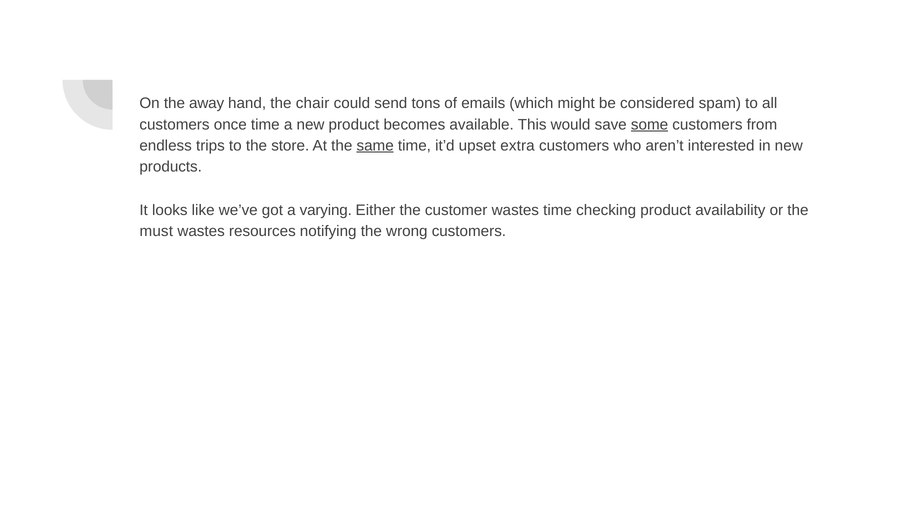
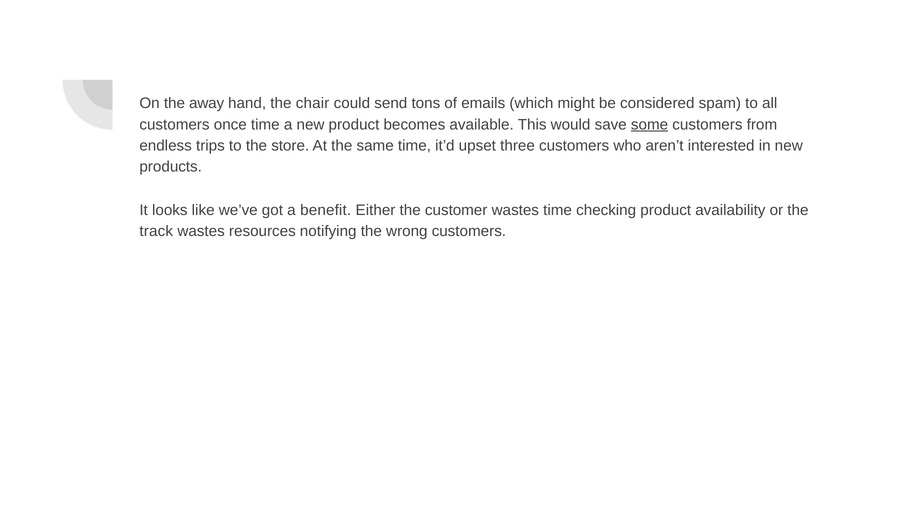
same underline: present -> none
extra: extra -> three
varying: varying -> benefit
must: must -> track
